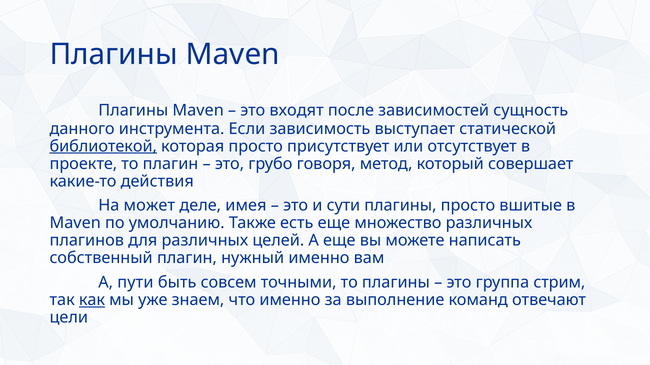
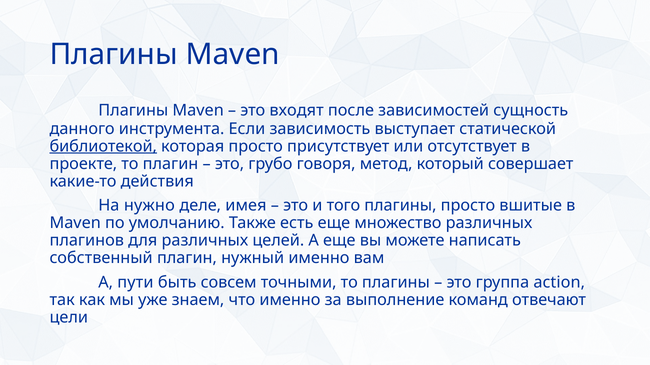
может: может -> нужно
сути: сути -> того
стрим: стрим -> action
как underline: present -> none
